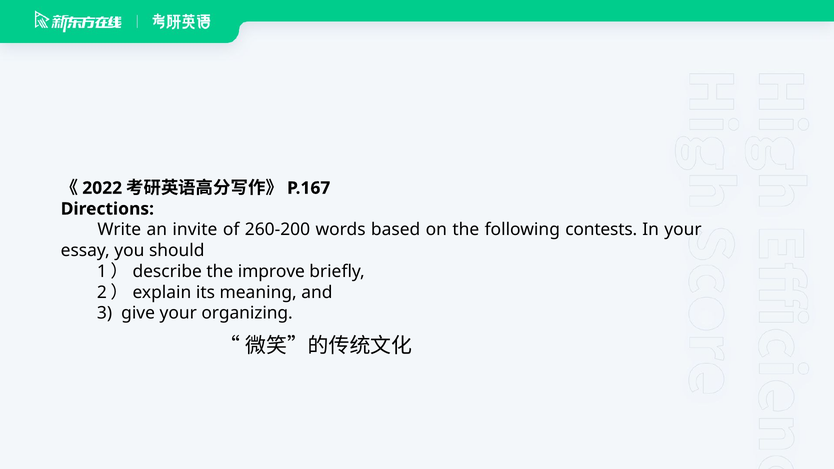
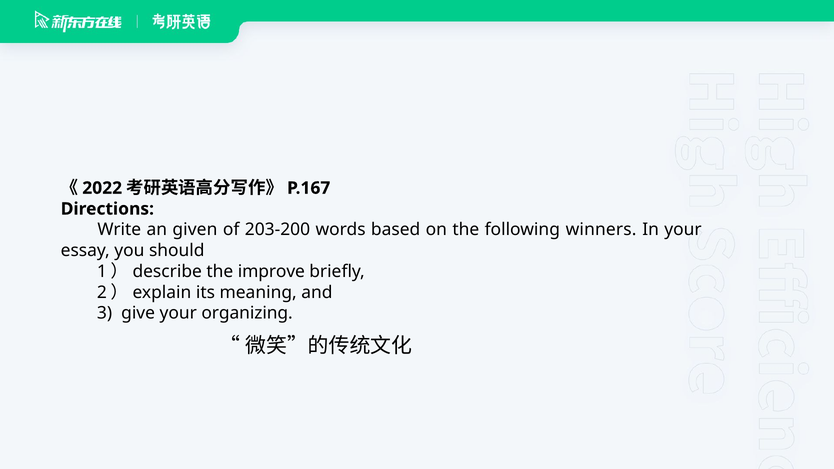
invite: invite -> given
260-200: 260-200 -> 203-200
contests: contests -> winners
